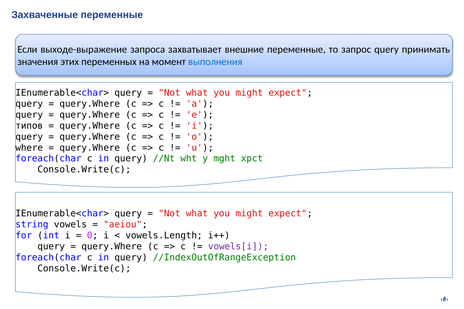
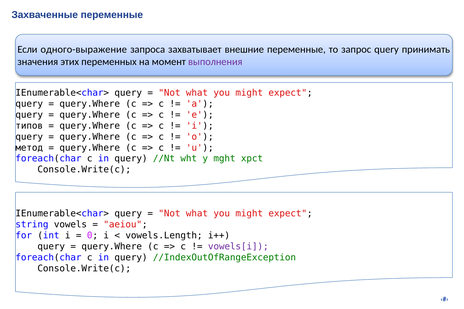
выходе-выражение: выходе-выражение -> одного-выражение
выполнения colour: blue -> purple
where: where -> метод
